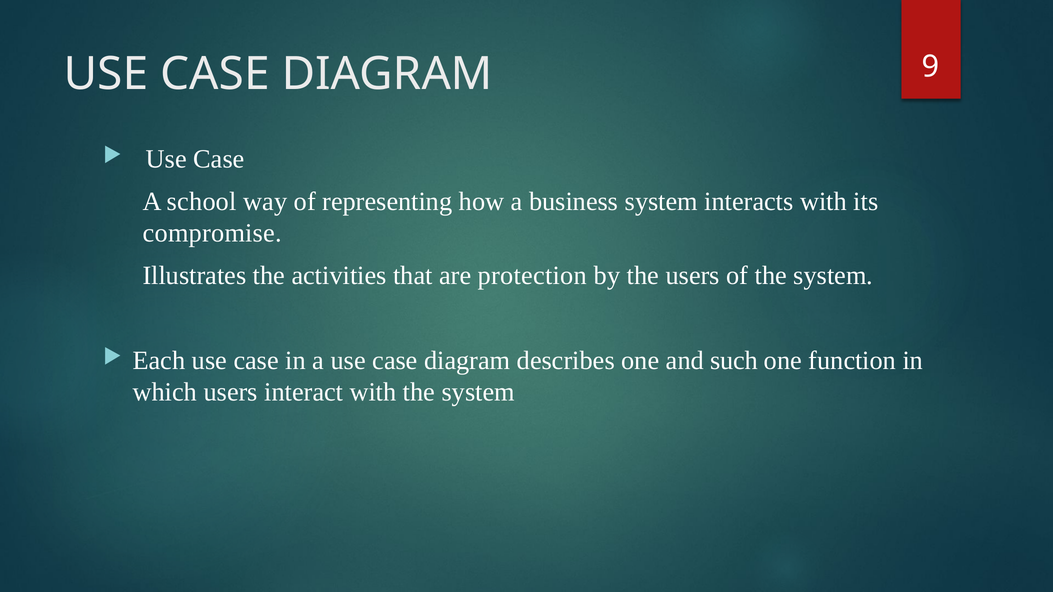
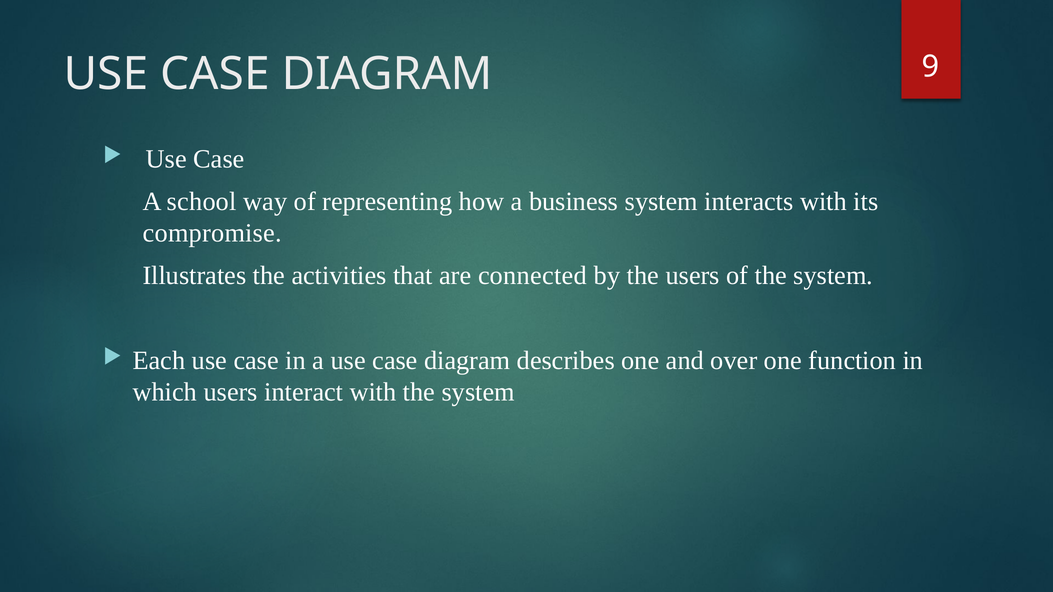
protection: protection -> connected
such: such -> over
